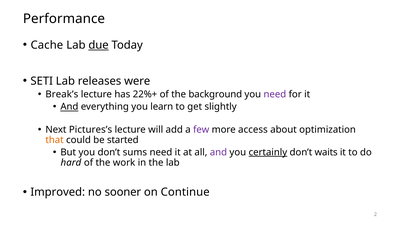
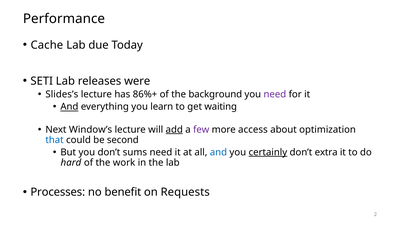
due underline: present -> none
Break’s: Break’s -> Slides’s
22%+: 22%+ -> 86%+
slightly: slightly -> waiting
Pictures’s: Pictures’s -> Window’s
add underline: none -> present
that colour: orange -> blue
started: started -> second
and at (218, 152) colour: purple -> blue
waits: waits -> extra
Improved: Improved -> Processes
sooner: sooner -> benefit
Continue: Continue -> Requests
